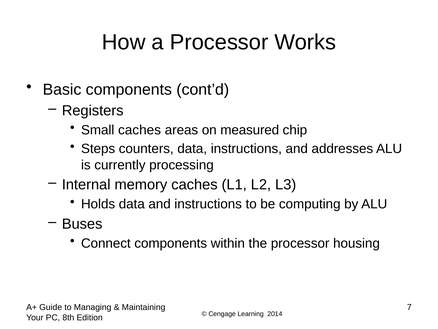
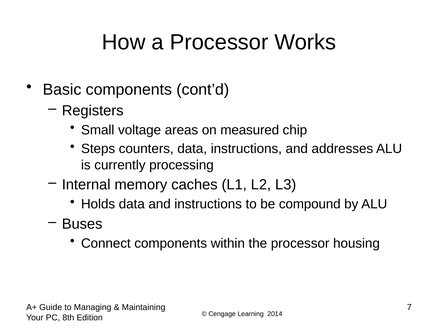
Small caches: caches -> voltage
computing: computing -> compound
